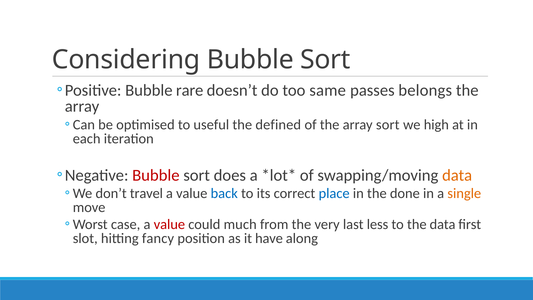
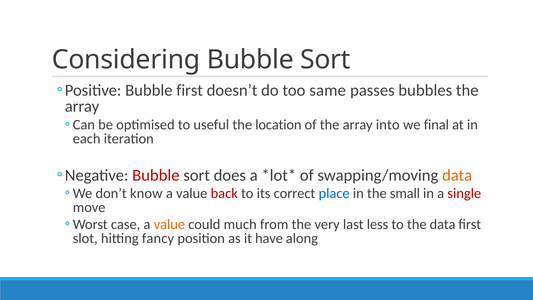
Bubble rare: rare -> first
belongs: belongs -> bubbles
defined: defined -> location
array sort: sort -> into
high: high -> final
travel: travel -> know
back colour: blue -> red
done: done -> small
single colour: orange -> red
value at (169, 224) colour: red -> orange
